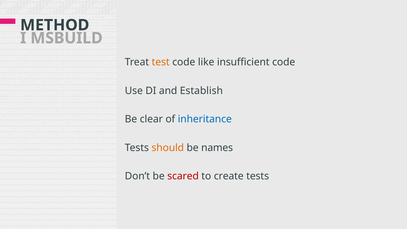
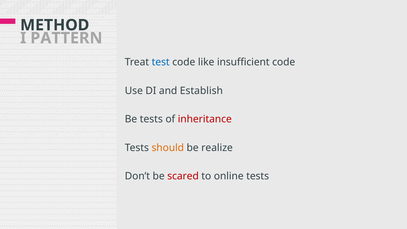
MSBUILD: MSBUILD -> PATTERN
test colour: orange -> blue
Be clear: clear -> tests
inheritance colour: blue -> red
names: names -> realize
create: create -> online
